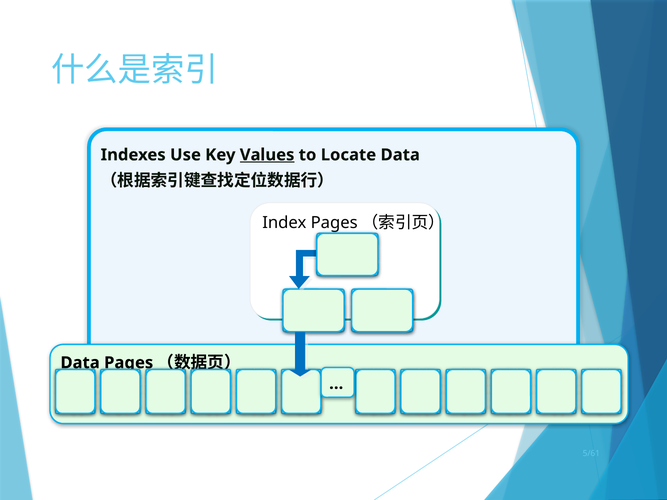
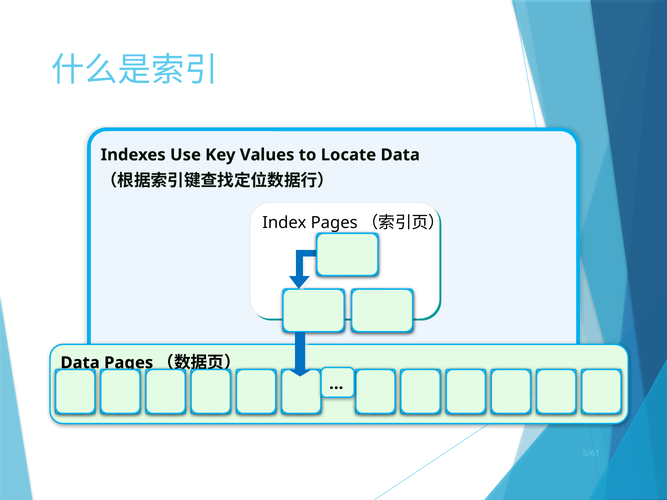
Values underline: present -> none
